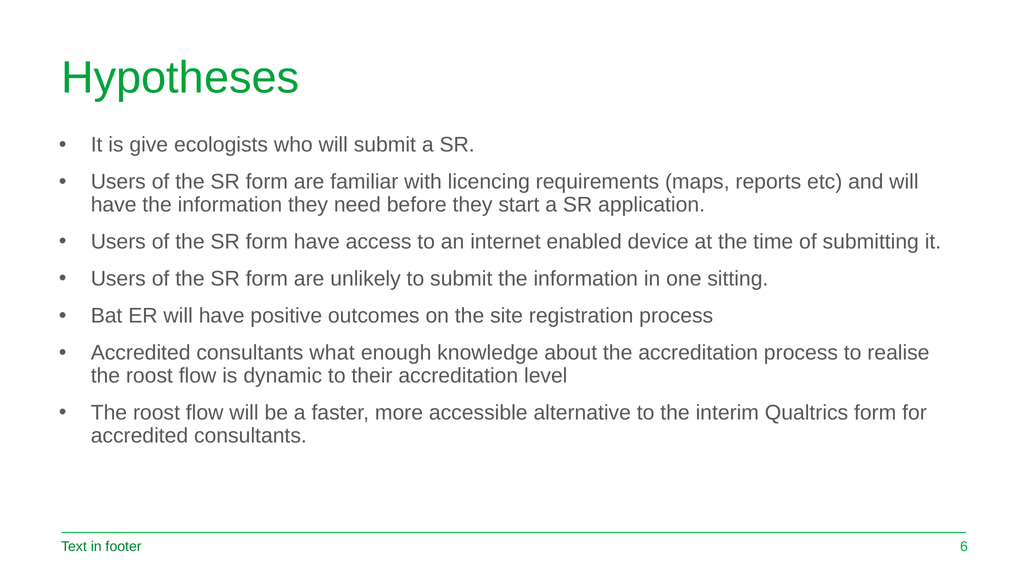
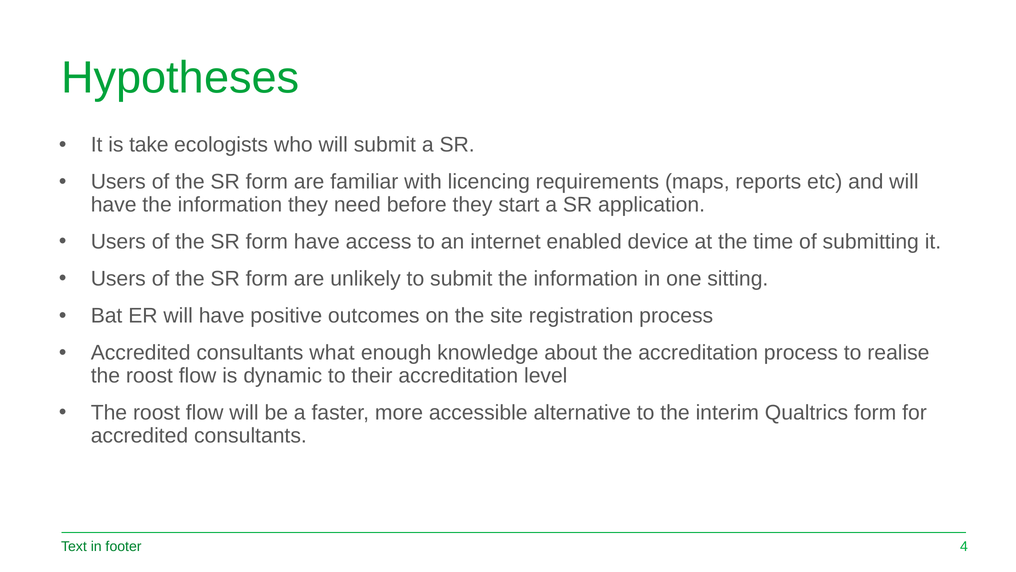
give: give -> take
6: 6 -> 4
